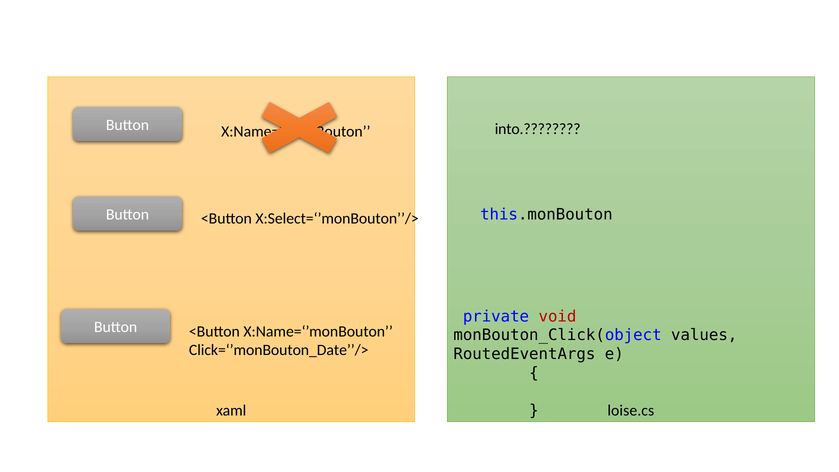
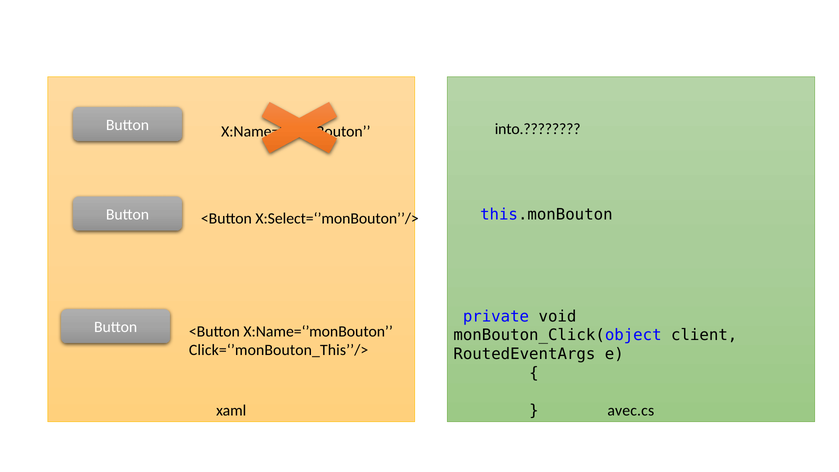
void colour: red -> black
values: values -> client
Click=‘’monBouton_Date’’/>: Click=‘’monBouton_Date’’/> -> Click=‘’monBouton_This’’/>
loise.cs: loise.cs -> avec.cs
